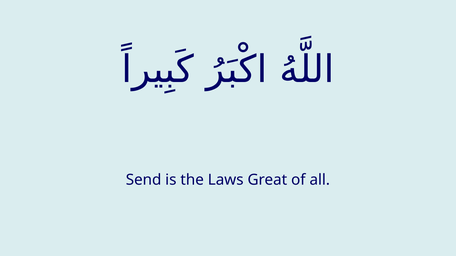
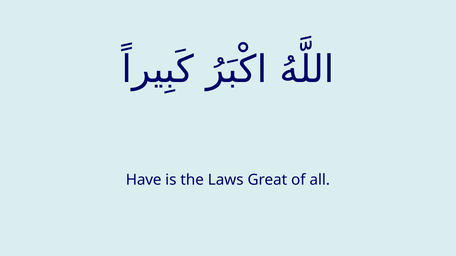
Send: Send -> Have
